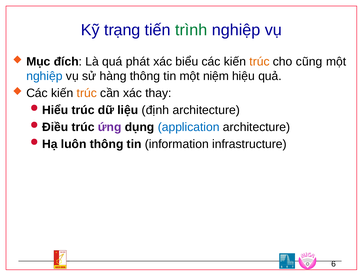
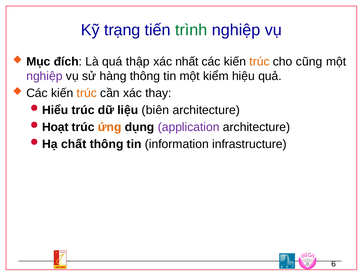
phát: phát -> thập
biểu: biểu -> nhất
nghiệp at (44, 76) colour: blue -> purple
niệm: niệm -> kiểm
định: định -> biên
Điều: Điều -> Hoạt
ứng colour: purple -> orange
application colour: blue -> purple
luôn: luôn -> chất
